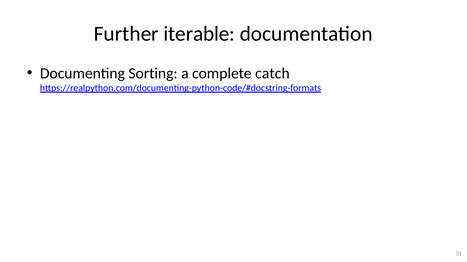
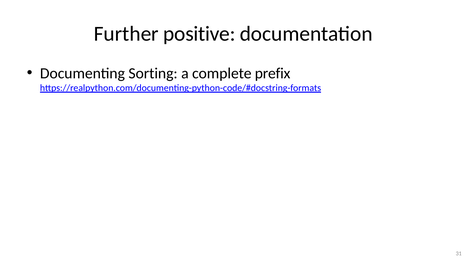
iterable: iterable -> positive
catch: catch -> prefix
